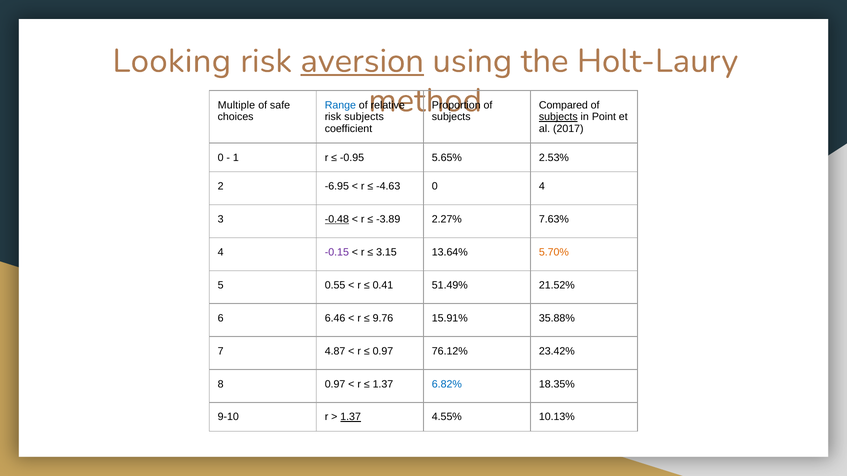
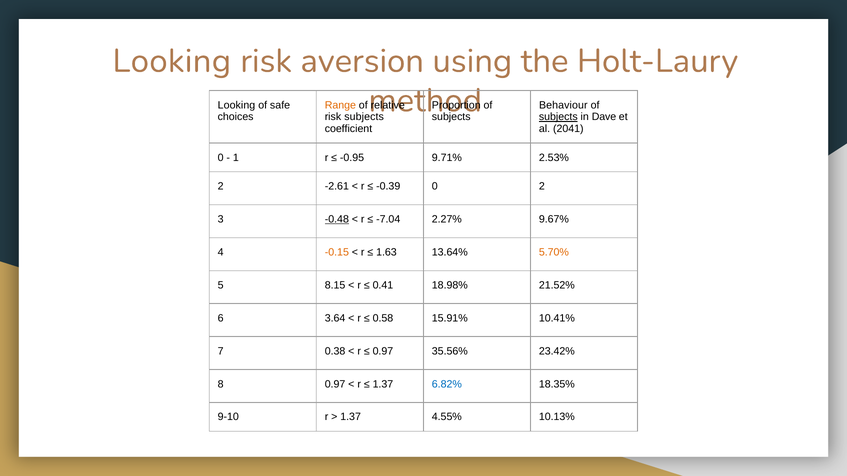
aversion underline: present -> none
Multiple at (236, 105): Multiple -> Looking
Range colour: blue -> orange
Compared: Compared -> Behaviour
Point: Point -> Dave
2017: 2017 -> 2041
5.65%: 5.65% -> 9.71%
-6.95: -6.95 -> -2.61
-4.63: -4.63 -> -0.39
0 4: 4 -> 2
-3.89: -3.89 -> -7.04
7.63%: 7.63% -> 9.67%
-0.15 colour: purple -> orange
3.15: 3.15 -> 1.63
0.55: 0.55 -> 8.15
51.49%: 51.49% -> 18.98%
6.46: 6.46 -> 3.64
9.76: 9.76 -> 0.58
35.88%: 35.88% -> 10.41%
4.87: 4.87 -> 0.38
76.12%: 76.12% -> 35.56%
1.37 at (351, 417) underline: present -> none
